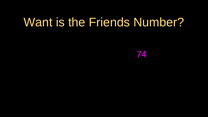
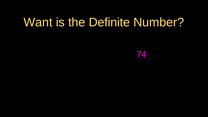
Friends: Friends -> Definite
